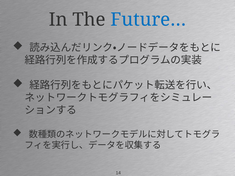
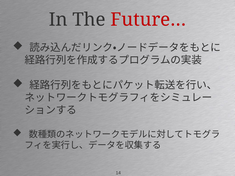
Future… colour: blue -> red
